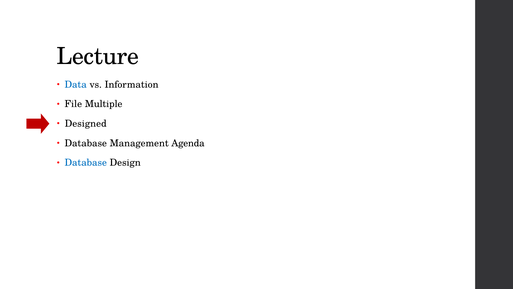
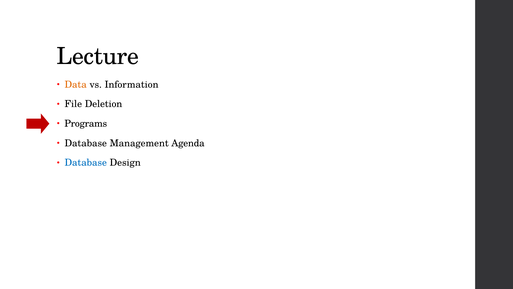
Data colour: blue -> orange
Multiple: Multiple -> Deletion
Designed: Designed -> Programs
